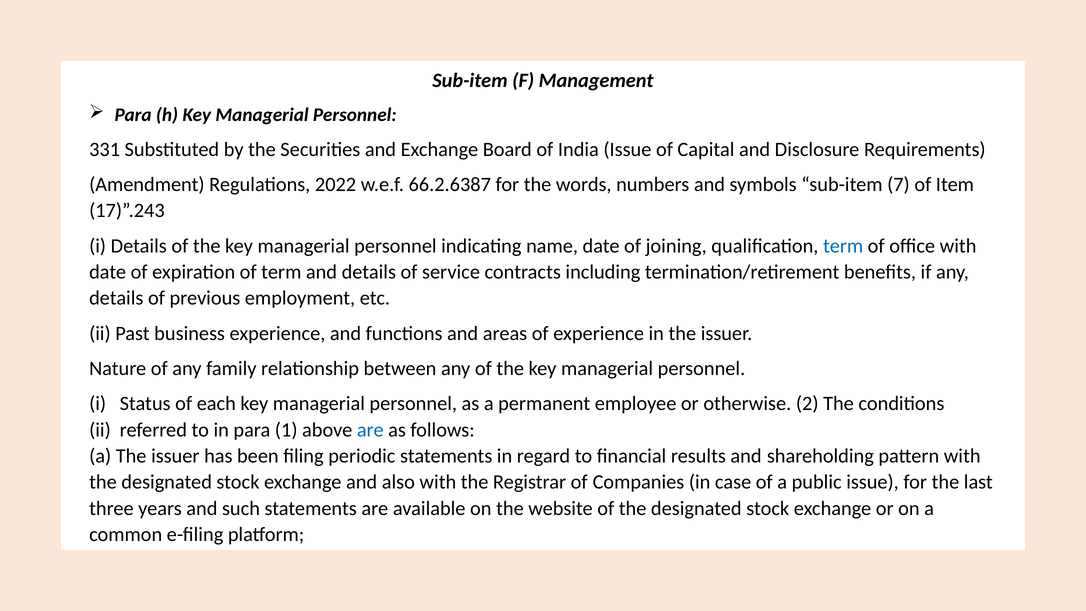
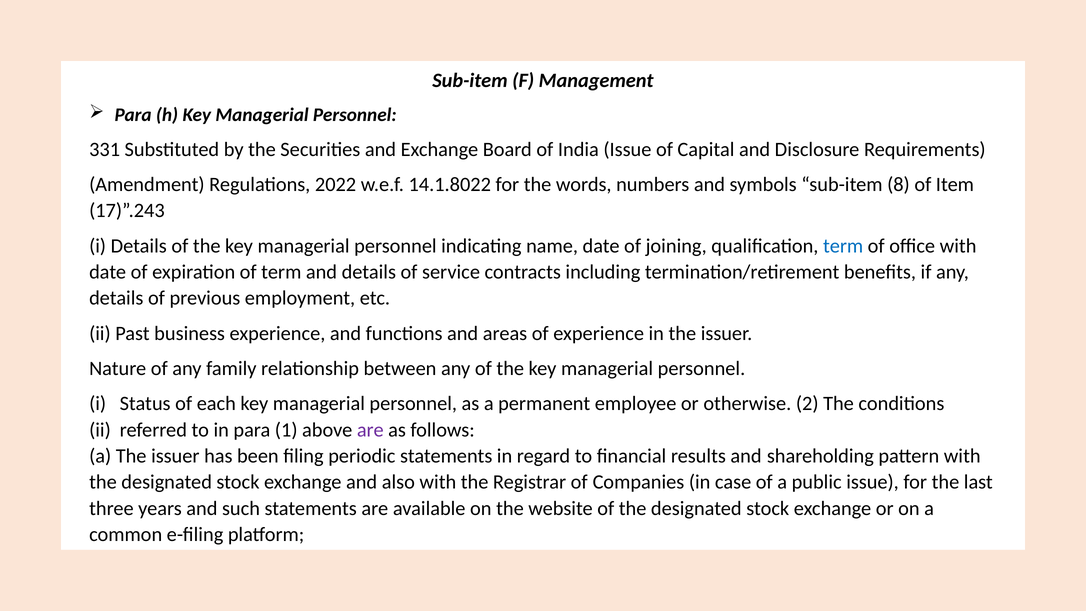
66.2.6387: 66.2.6387 -> 14.1.8022
7: 7 -> 8
are at (370, 430) colour: blue -> purple
